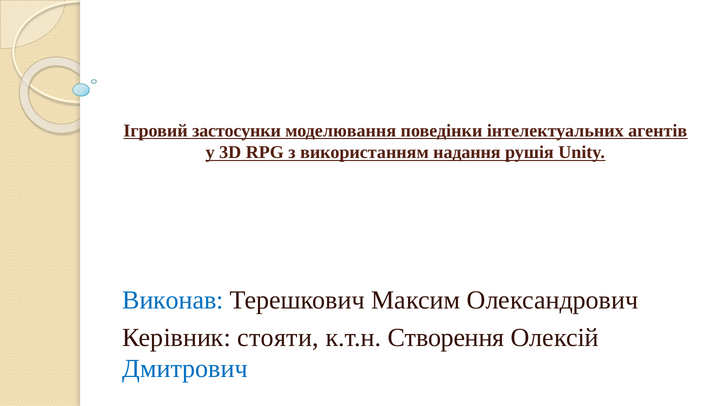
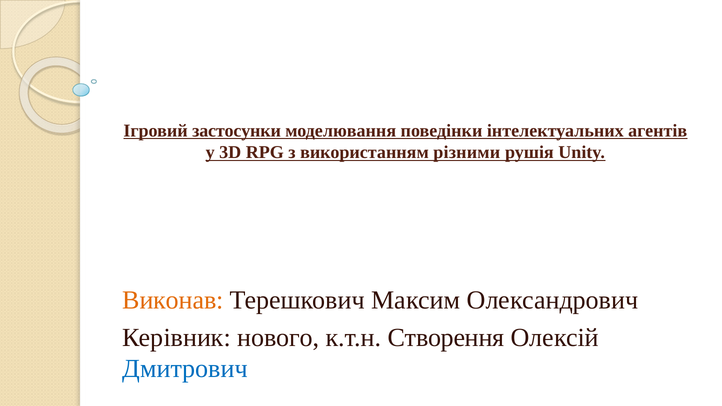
надання: надання -> різними
Виконав colour: blue -> orange
стояти: стояти -> нового
